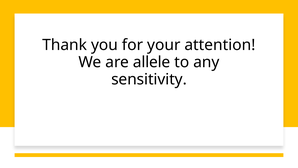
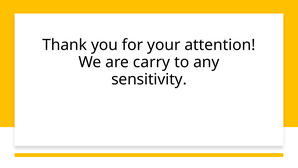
allele: allele -> carry
